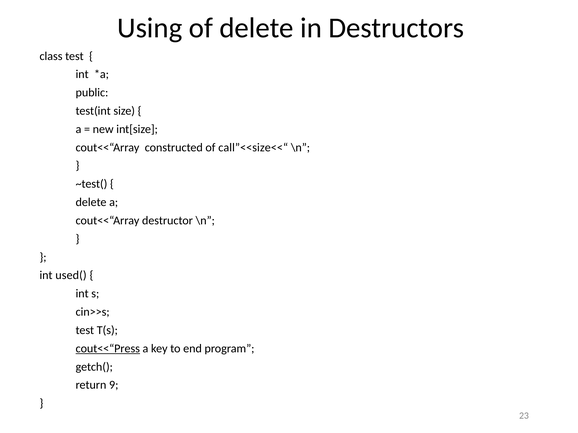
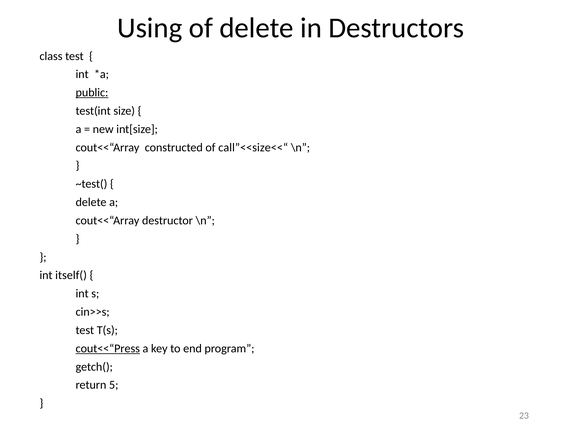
public underline: none -> present
used(: used( -> itself(
9: 9 -> 5
